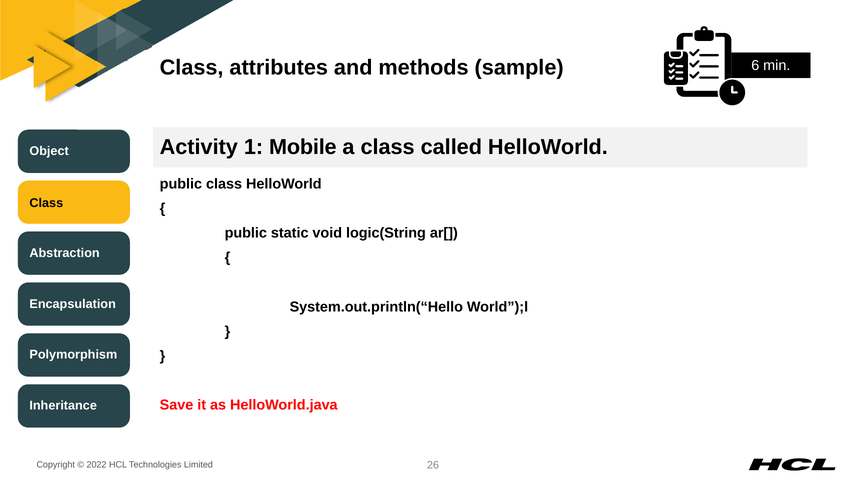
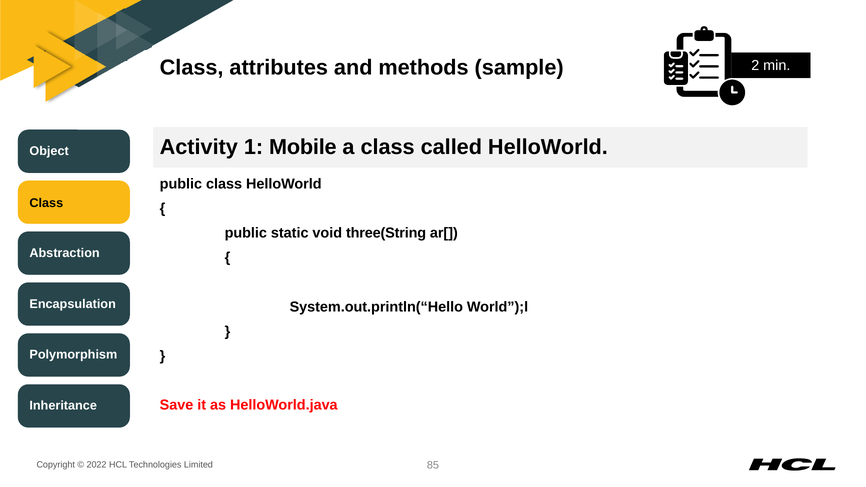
6: 6 -> 2
logic(String: logic(String -> three(String
26: 26 -> 85
